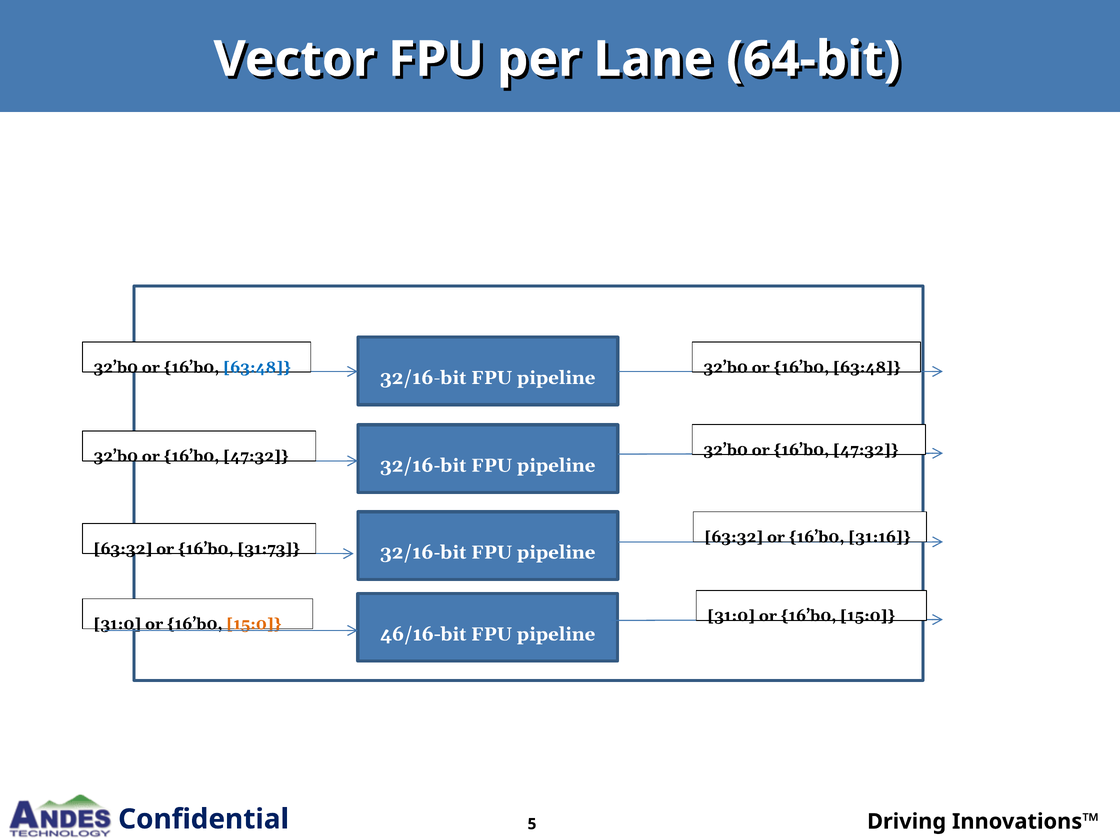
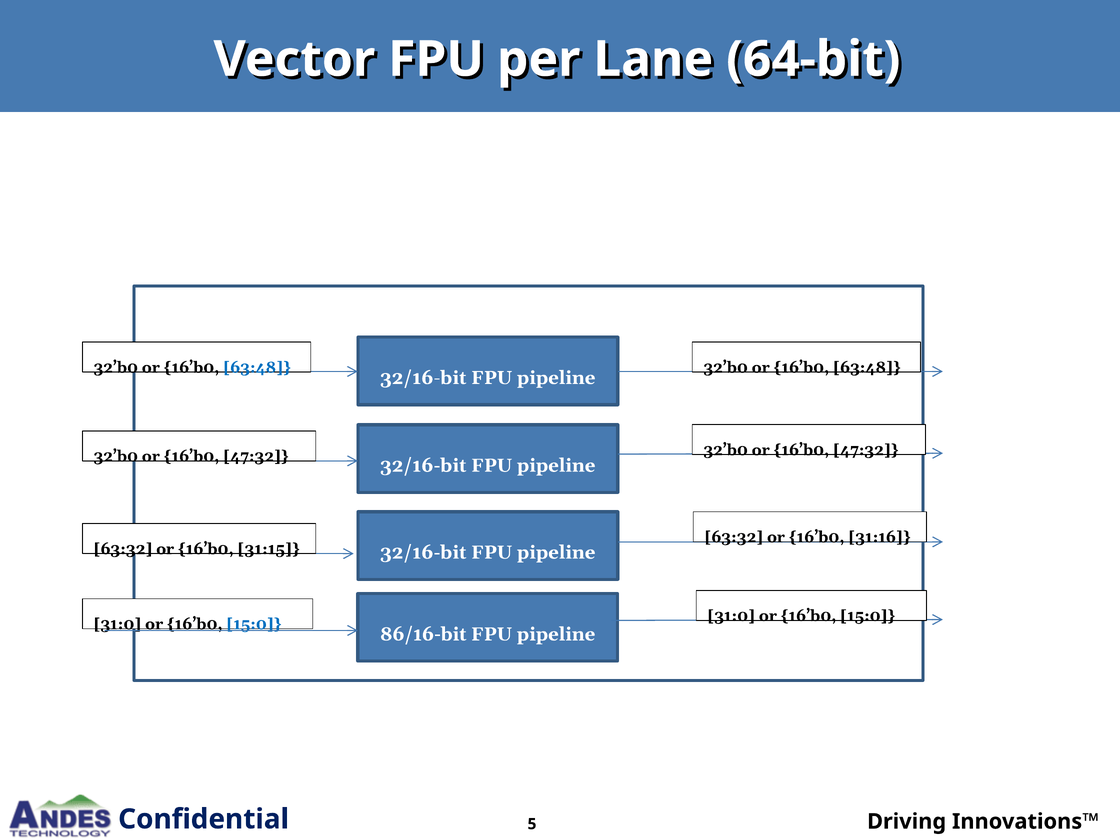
31:73: 31:73 -> 31:15
15:0 at (254, 624) colour: orange -> blue
46/16-bit: 46/16-bit -> 86/16-bit
